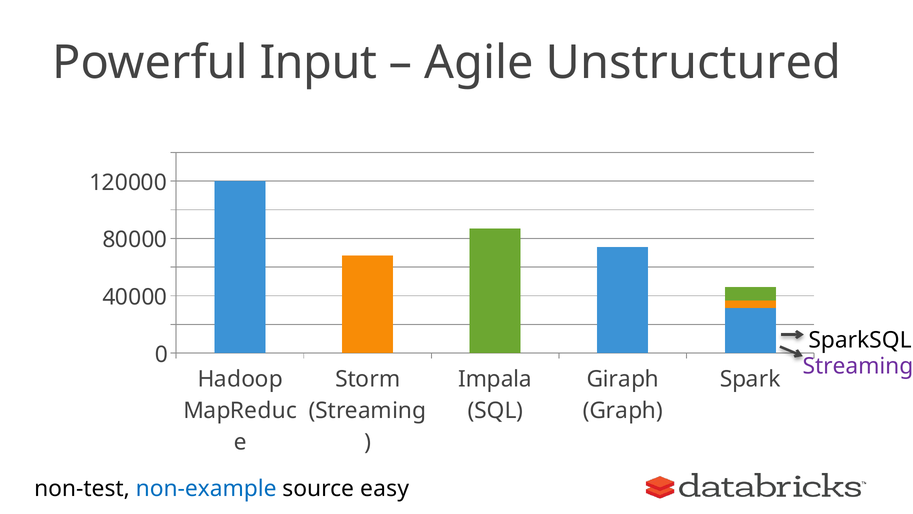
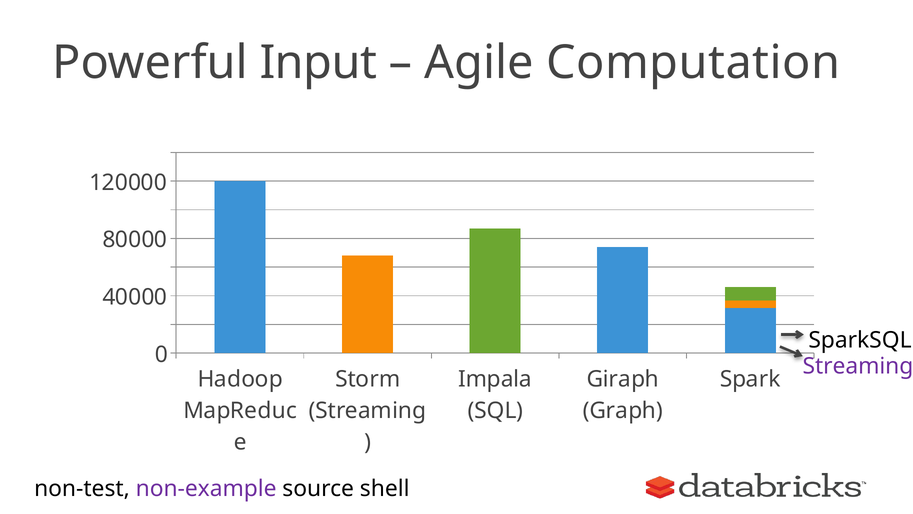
Unstructured: Unstructured -> Computation
non-example colour: blue -> purple
easy: easy -> shell
